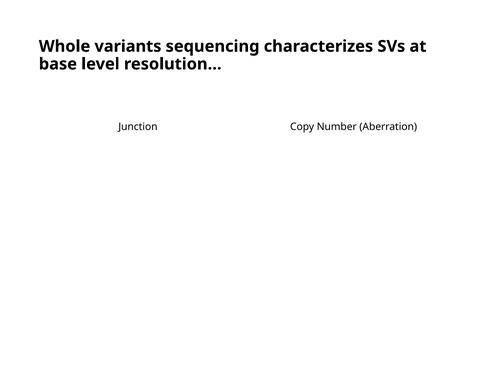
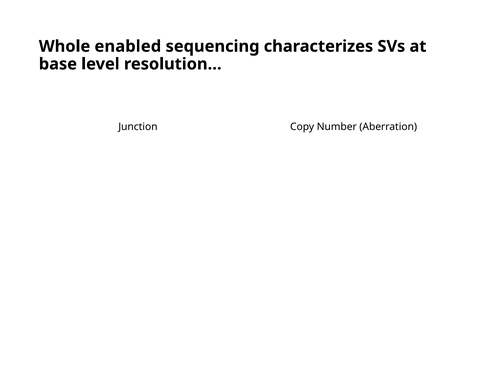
variants: variants -> enabled
